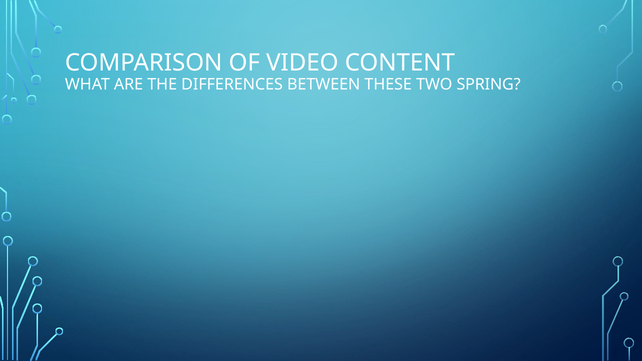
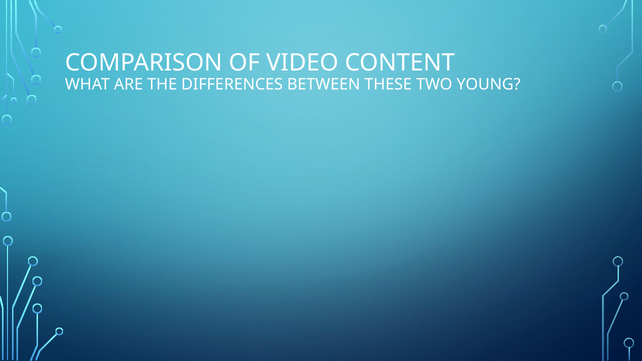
SPRING: SPRING -> YOUNG
